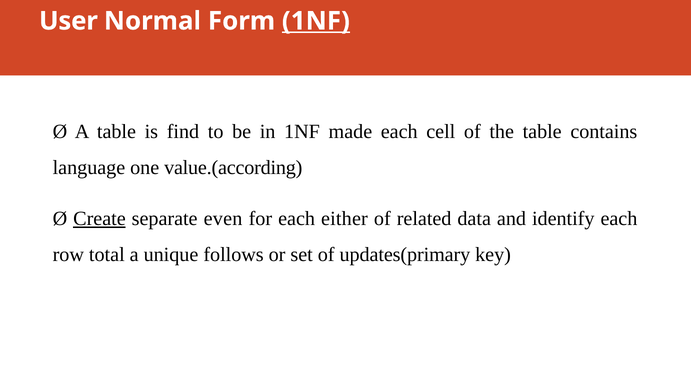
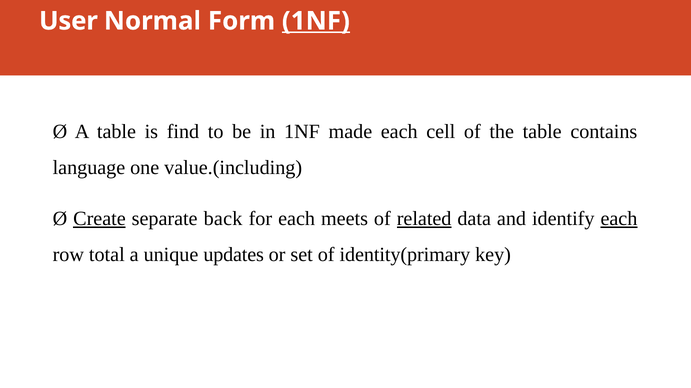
value.(according: value.(according -> value.(including
even: even -> back
either: either -> meets
related underline: none -> present
each at (619, 219) underline: none -> present
follows: follows -> updates
updates(primary: updates(primary -> identity(primary
